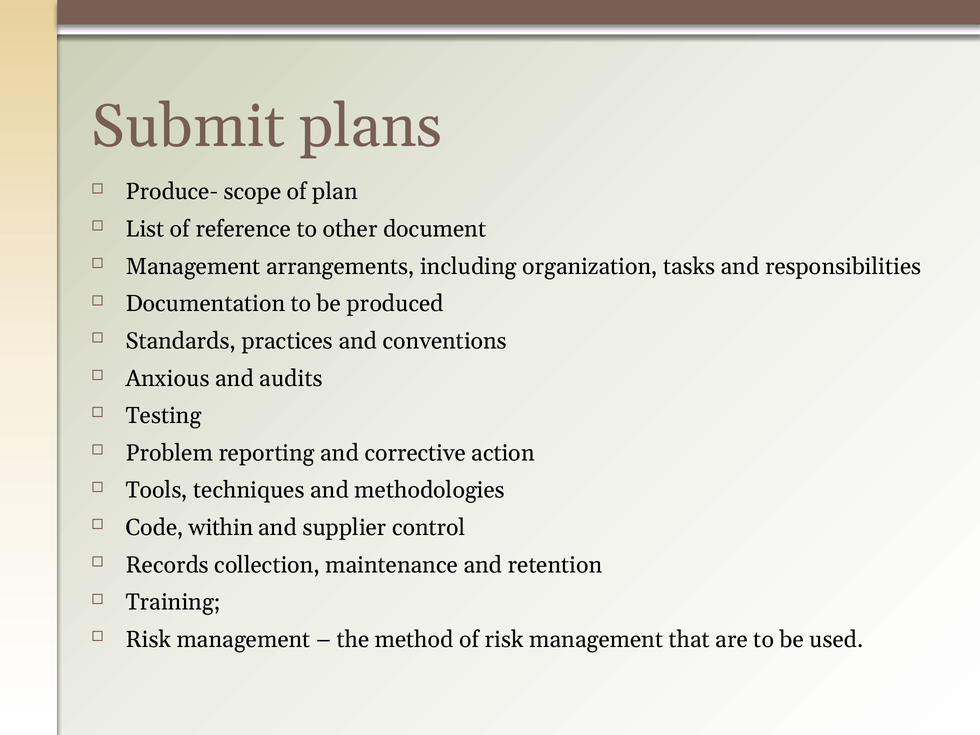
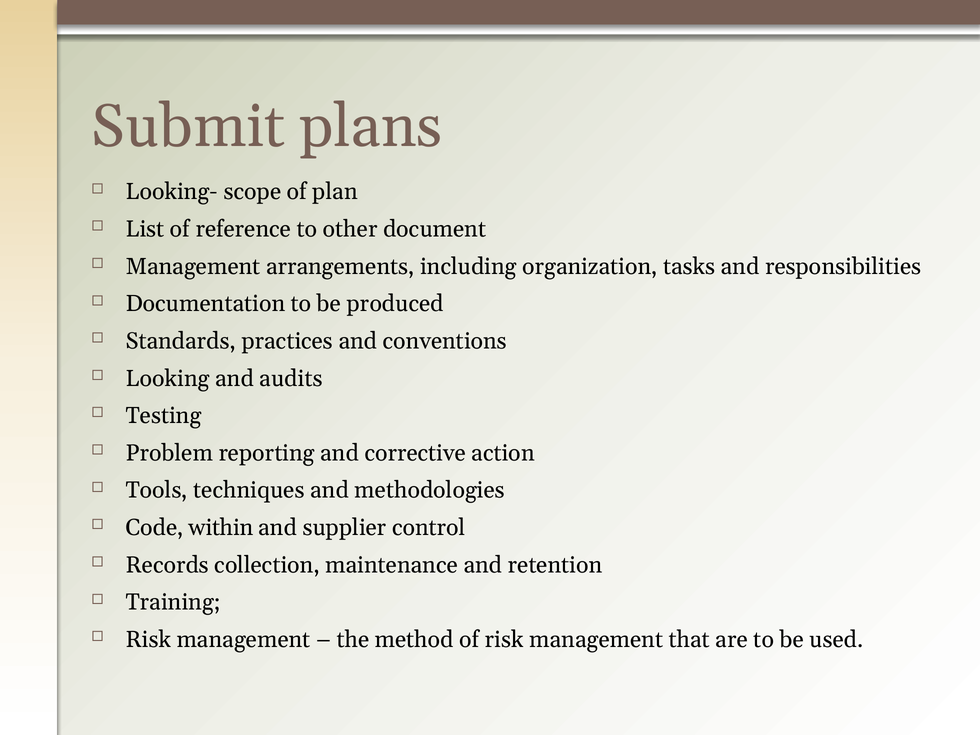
Produce-: Produce- -> Looking-
Anxious: Anxious -> Looking
